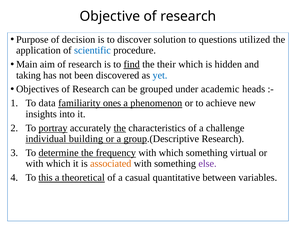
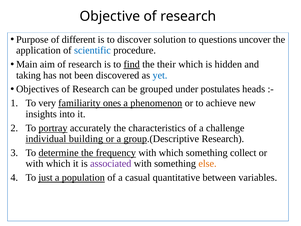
decision: decision -> different
utilized: utilized -> uncover
academic: academic -> postulates
data: data -> very
the at (120, 128) underline: present -> none
virtual: virtual -> collect
associated colour: orange -> purple
else colour: purple -> orange
this: this -> just
theoretical: theoretical -> population
